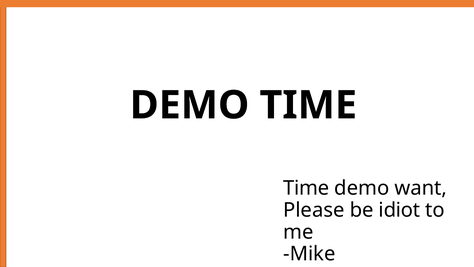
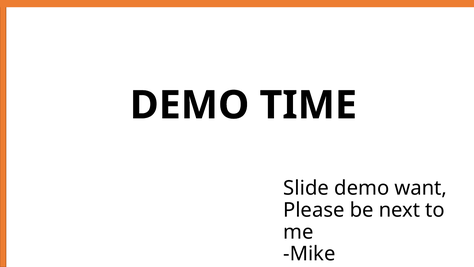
Time at (306, 188): Time -> Slide
idiot: idiot -> next
